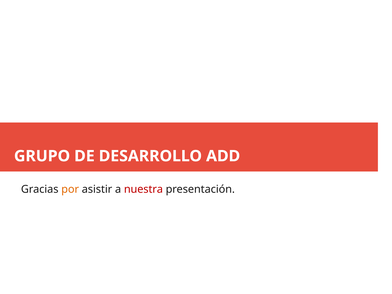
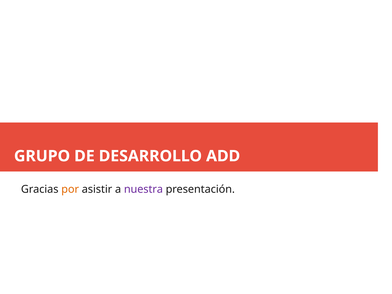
nuestra colour: red -> purple
